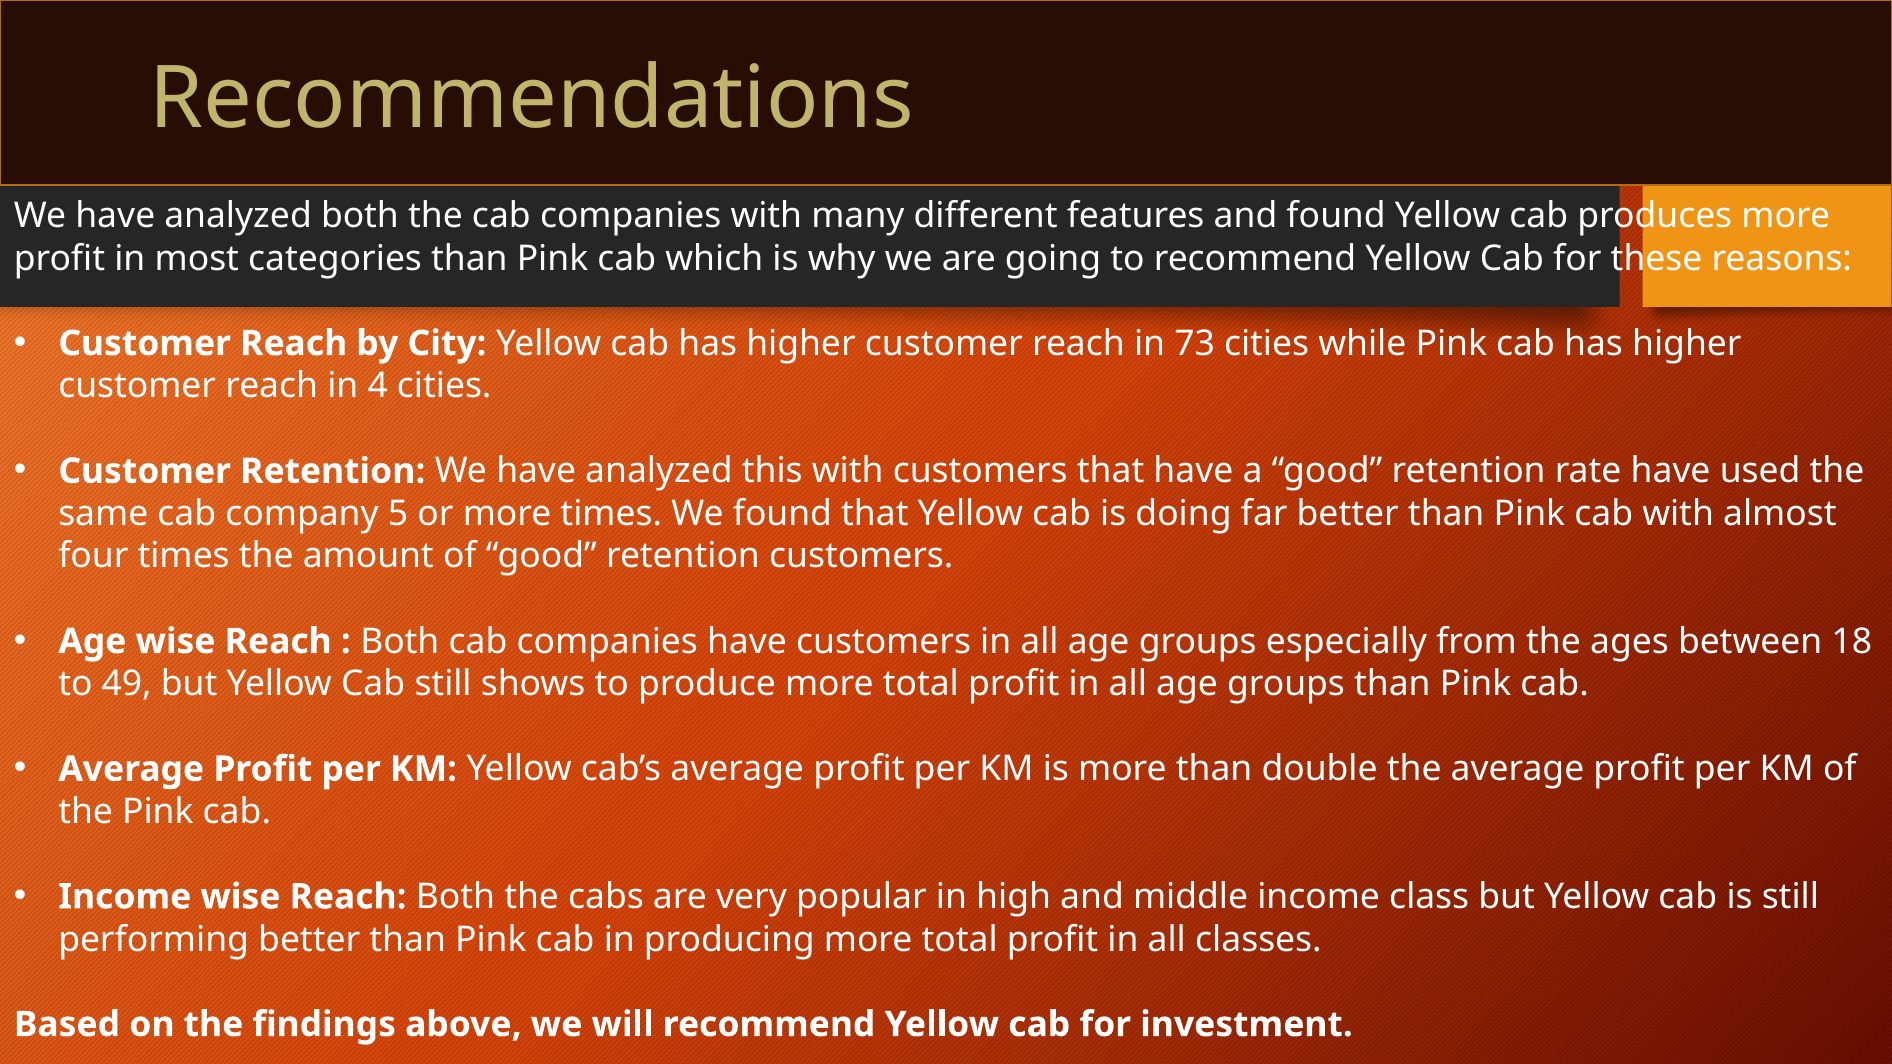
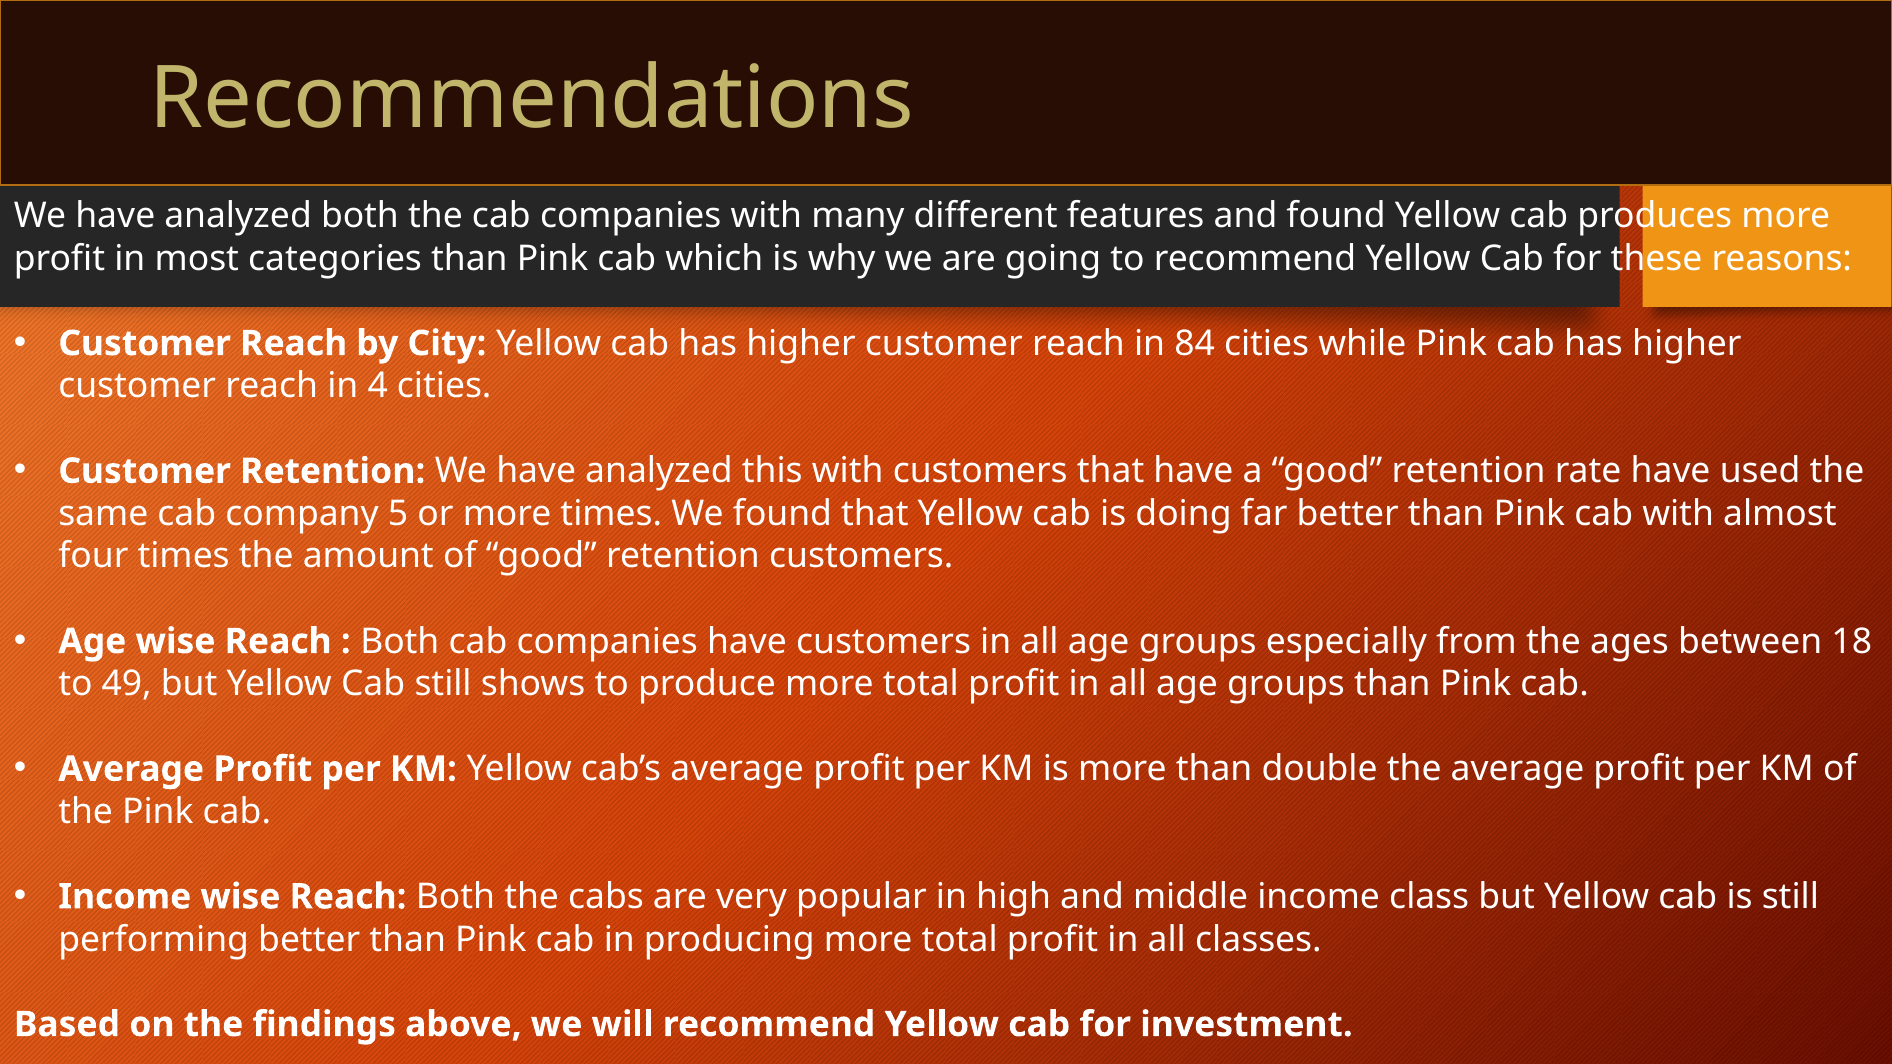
73: 73 -> 84
